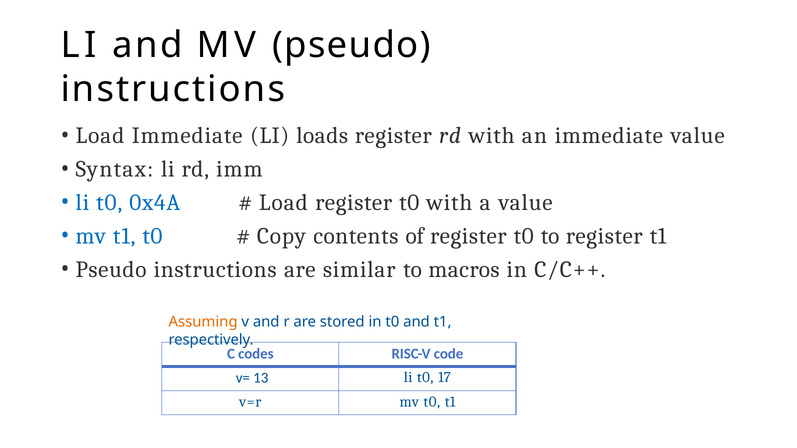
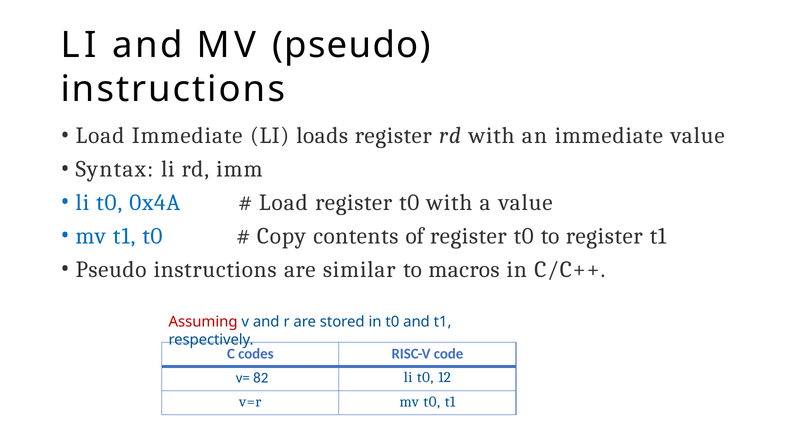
Assuming colour: orange -> red
13: 13 -> 82
17: 17 -> 12
